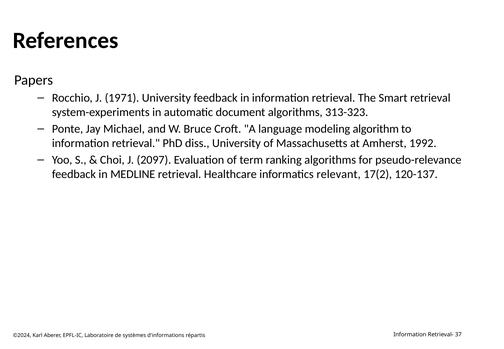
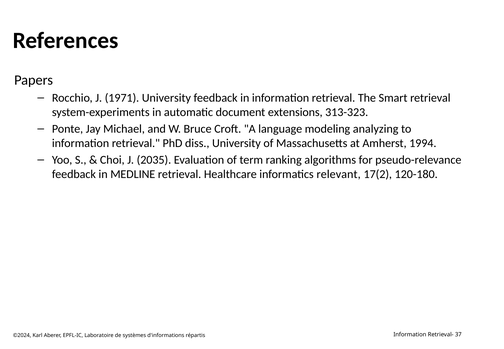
document algorithms: algorithms -> extensions
algorithm: algorithm -> analyzing
1992: 1992 -> 1994
2097: 2097 -> 2035
120-137: 120-137 -> 120-180
